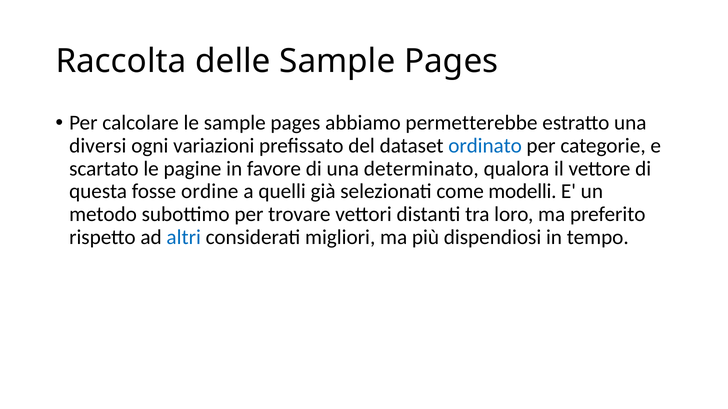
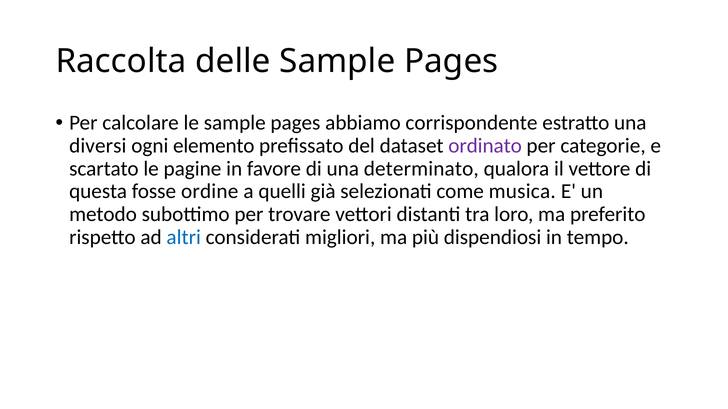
permetterebbe: permetterebbe -> corrispondente
variazioni: variazioni -> elemento
ordinato colour: blue -> purple
modelli: modelli -> musica
